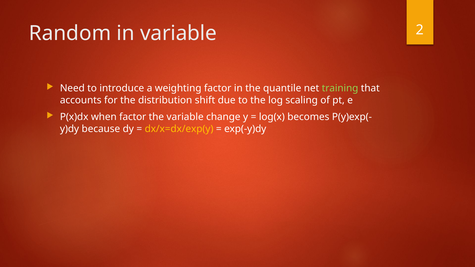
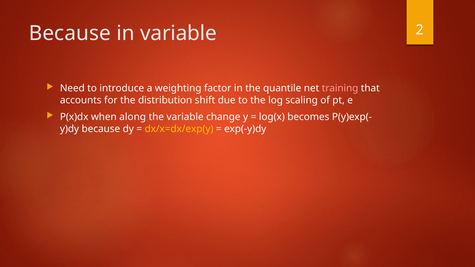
Random at (70, 33): Random -> Because
training colour: light green -> pink
when factor: factor -> along
